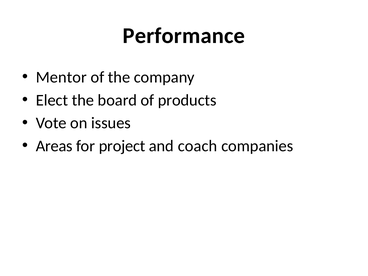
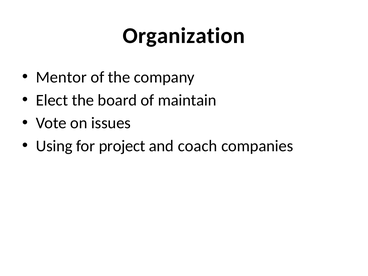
Performance: Performance -> Organization
products: products -> maintain
Areas: Areas -> Using
